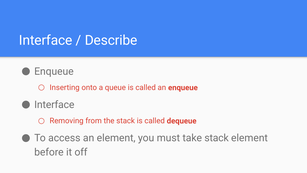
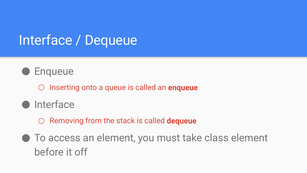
Describe at (111, 40): Describe -> Dequeue
take stack: stack -> class
